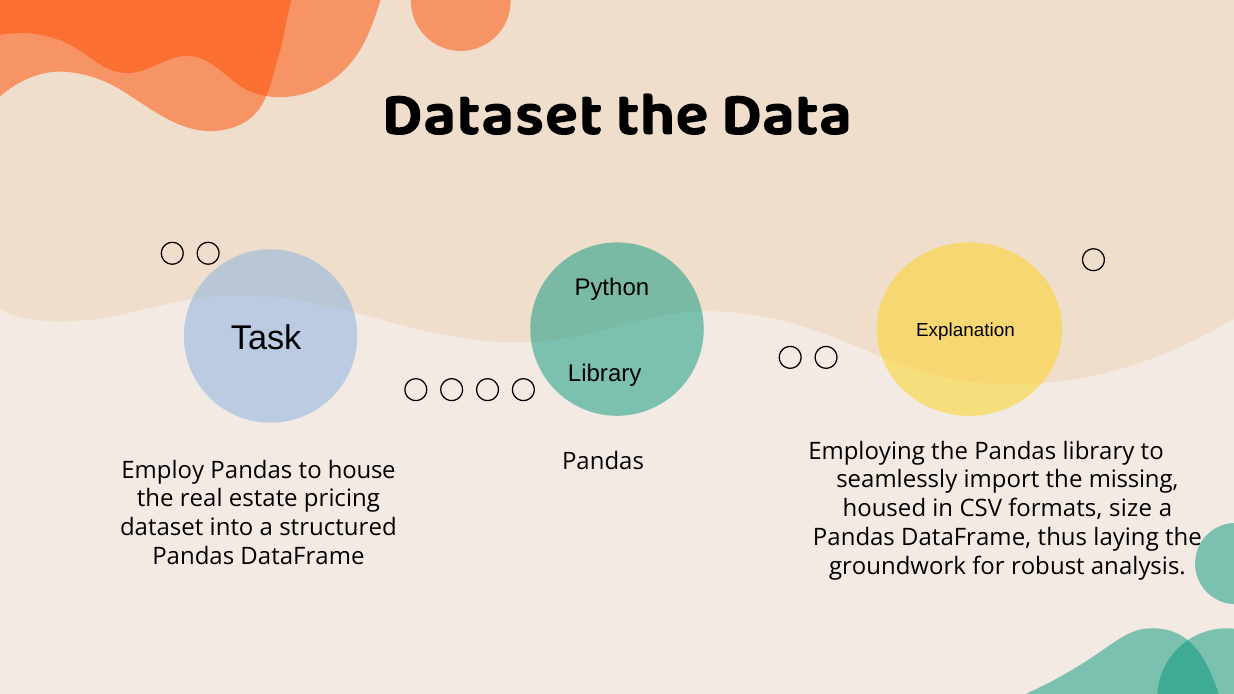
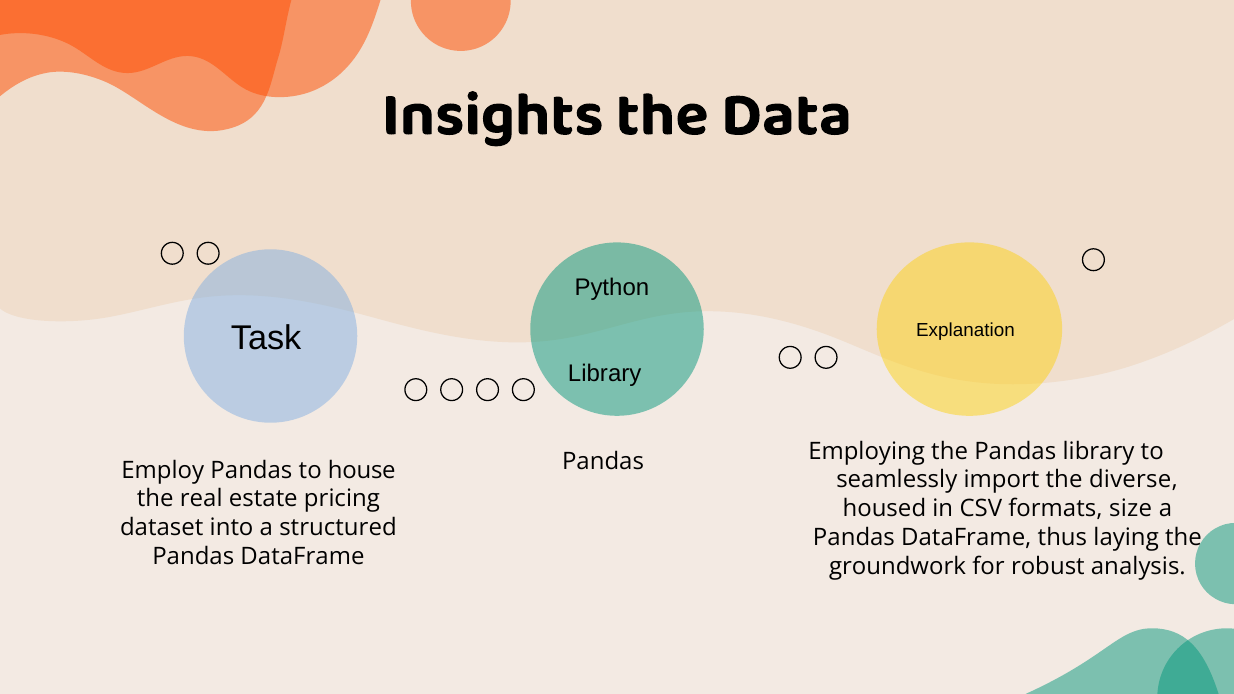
Dataset at (492, 114): Dataset -> Insights
missing: missing -> diverse
